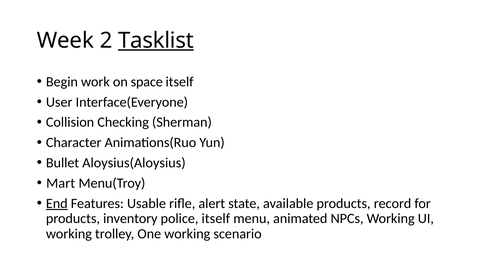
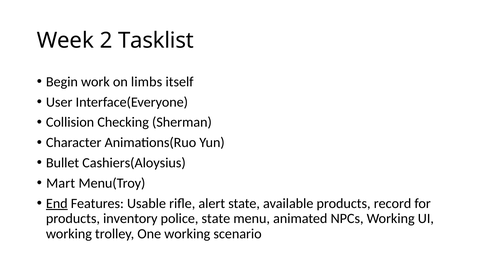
Tasklist underline: present -> none
space: space -> limbs
Aloysius(Aloysius: Aloysius(Aloysius -> Cashiers(Aloysius
police itself: itself -> state
